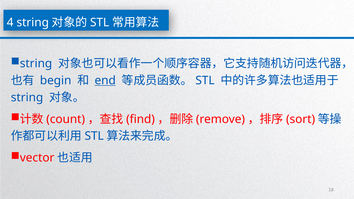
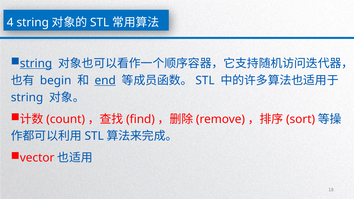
string at (36, 63) underline: none -> present
